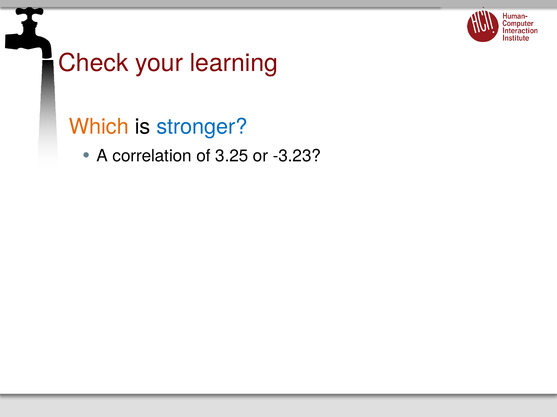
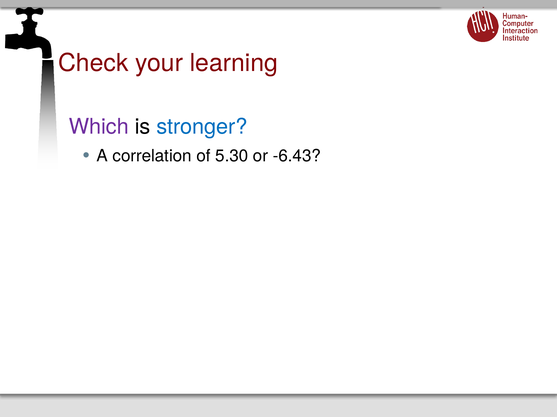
Which colour: orange -> purple
3.25: 3.25 -> 5.30
-3.23: -3.23 -> -6.43
